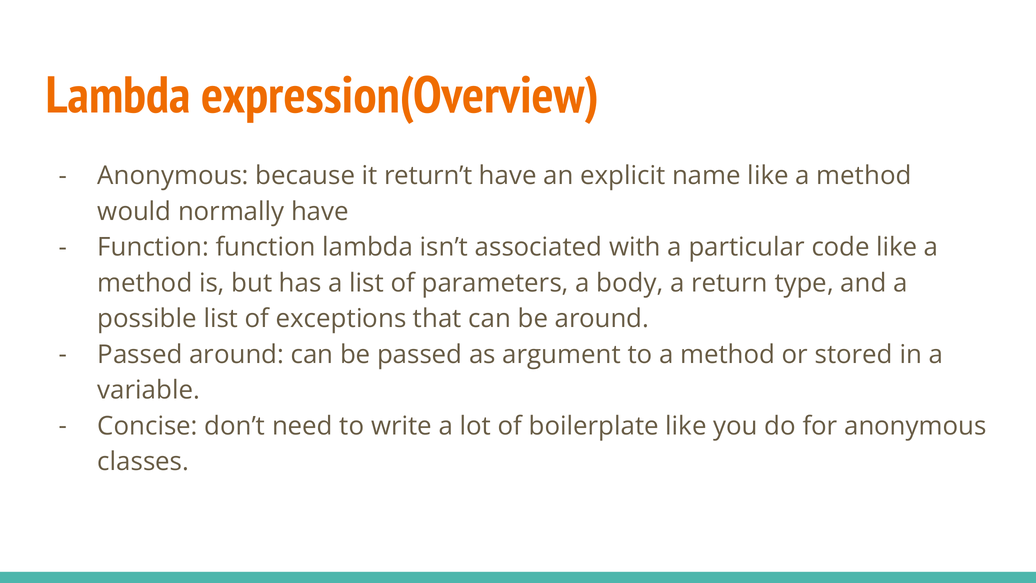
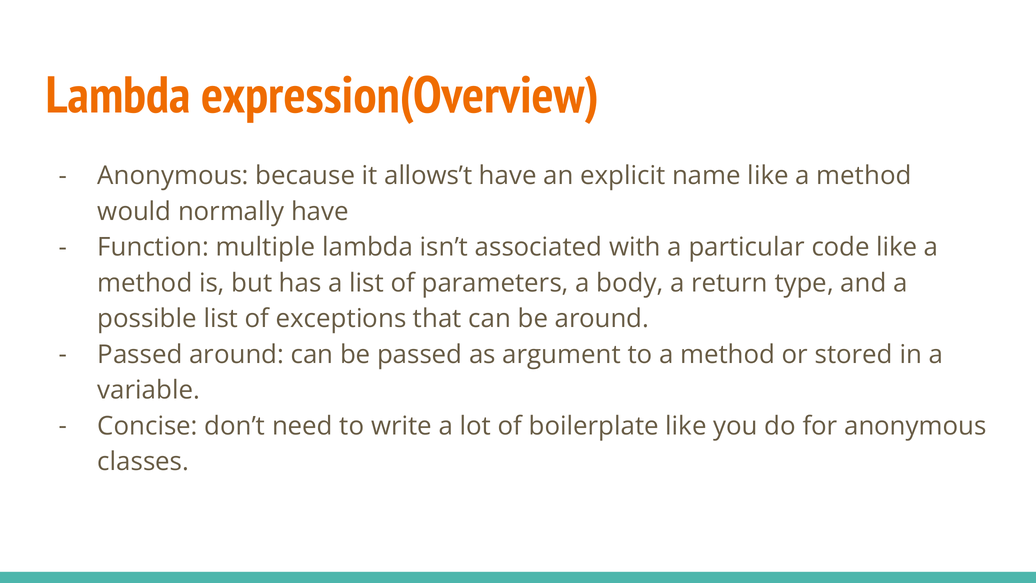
return’t: return’t -> allows’t
Function function: function -> multiple
